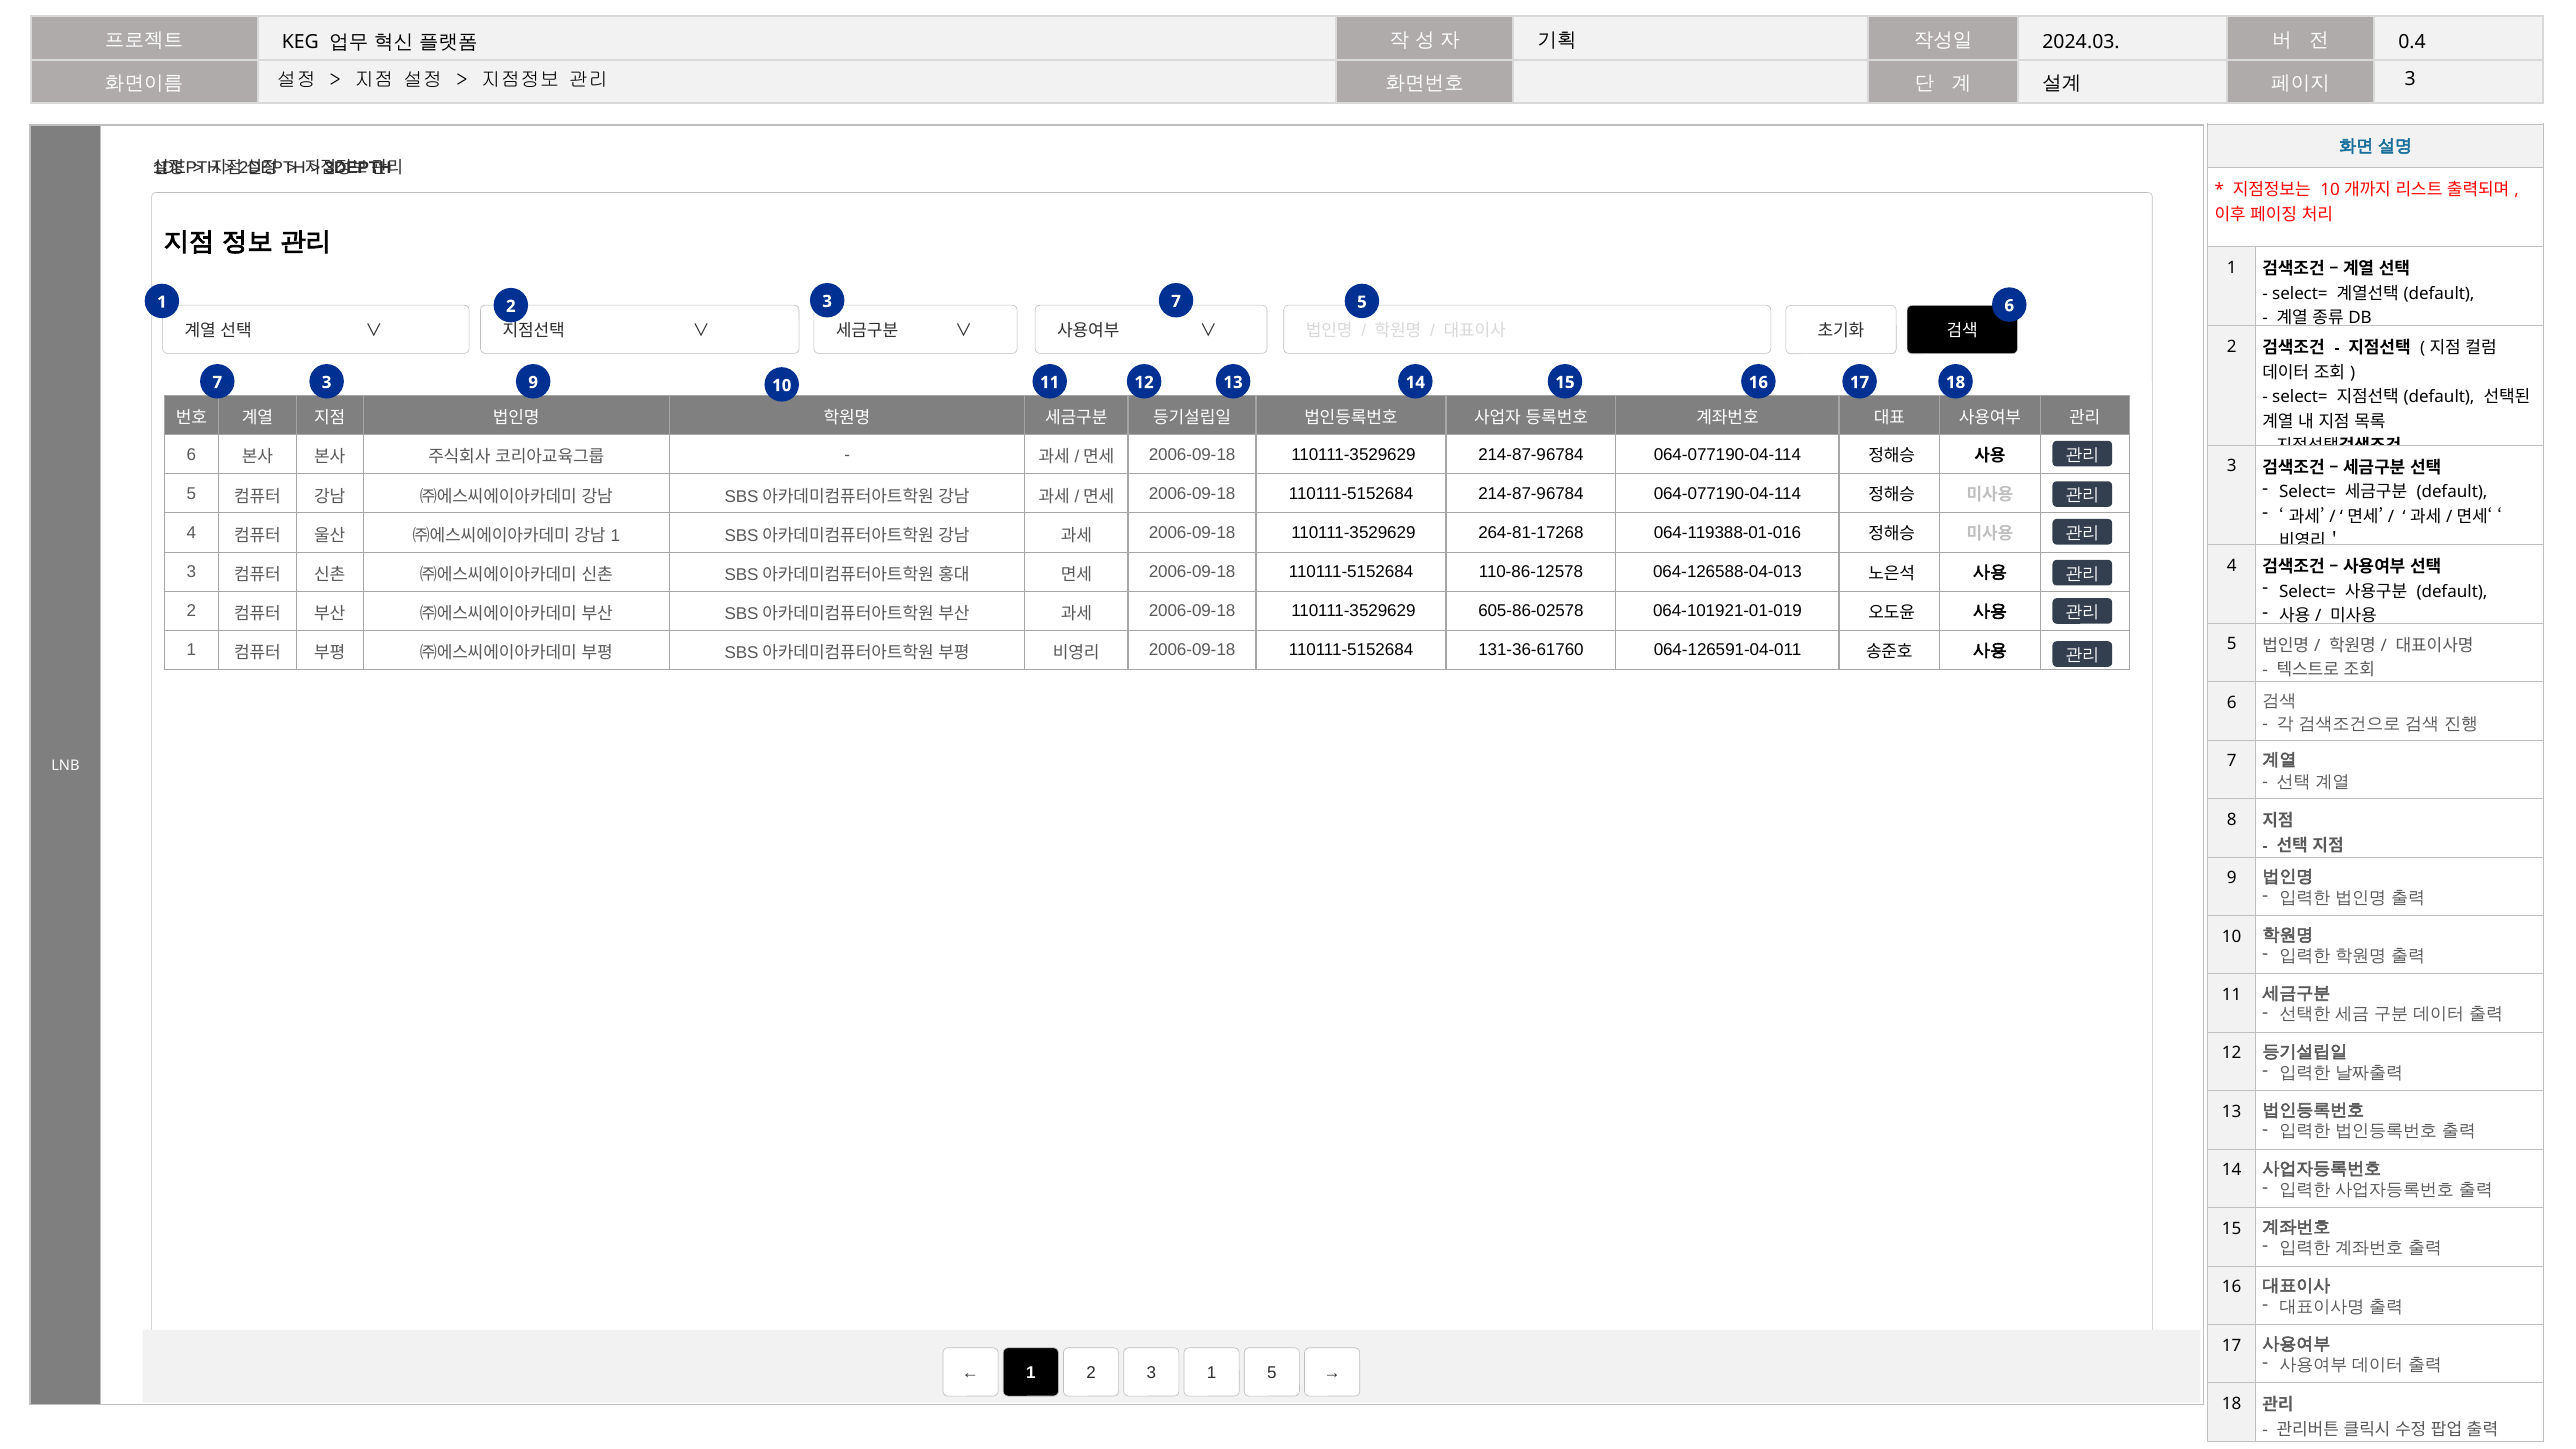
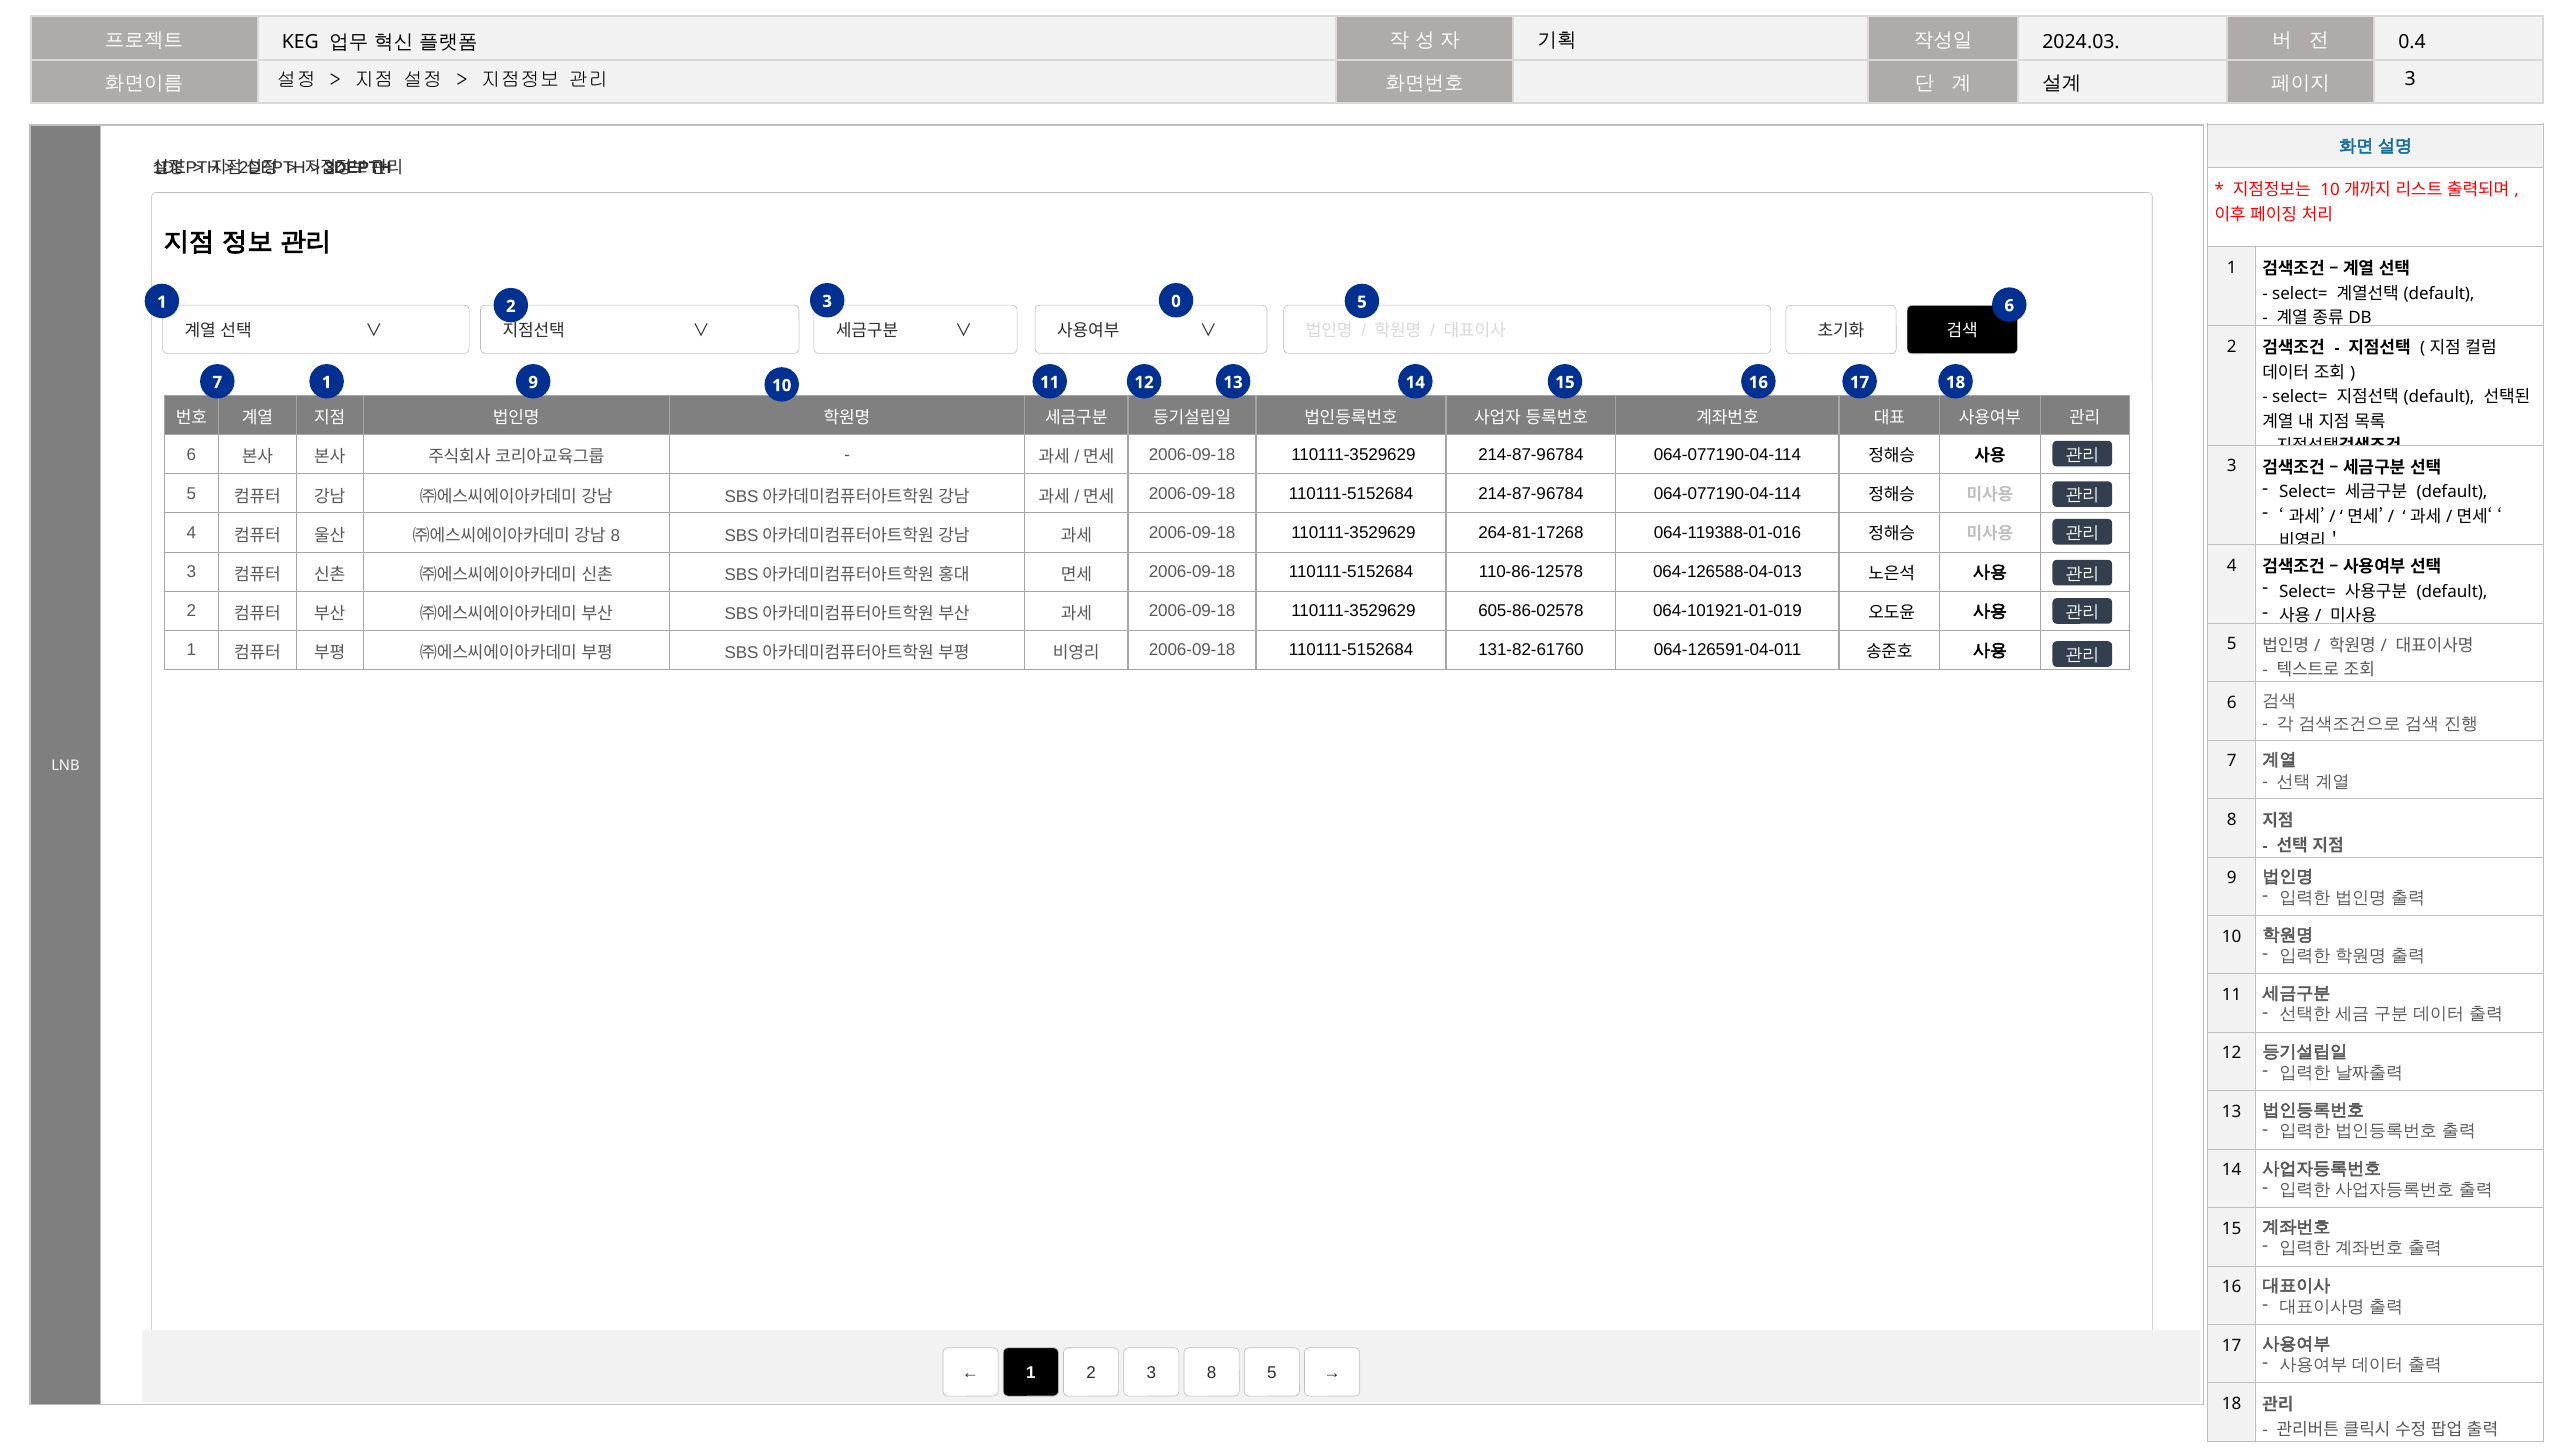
3 7: 7 -> 0
7 3: 3 -> 1
1 at (615, 536): 1 -> 8
131-36-61760: 131-36-61760 -> 131-82-61760
3 1: 1 -> 8
